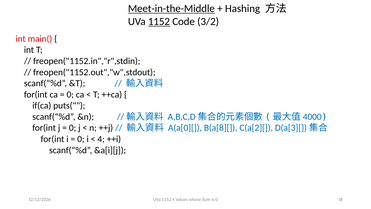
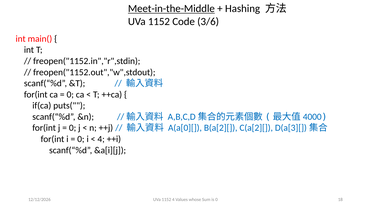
1152 at (159, 22) underline: present -> none
3/2: 3/2 -> 3/6
B(a[8][: B(a[8][ -> B(a[2][
